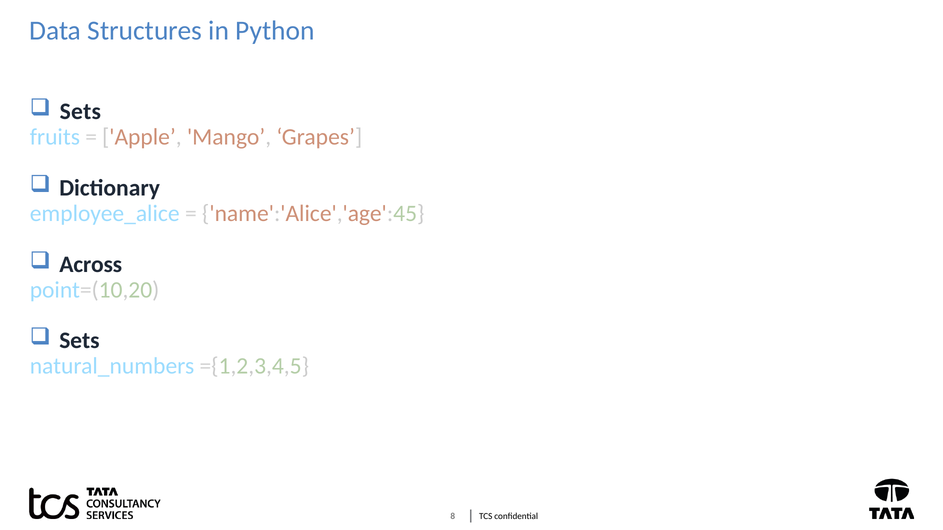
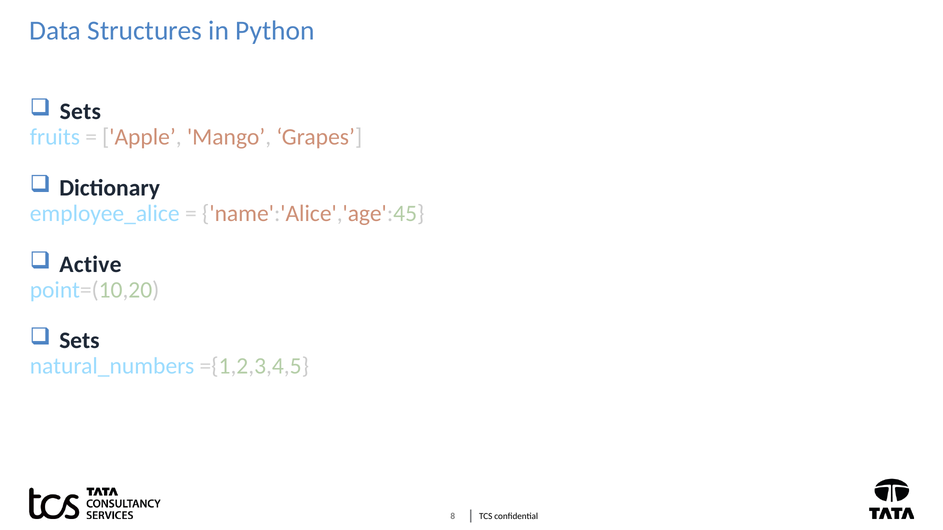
Across: Across -> Active
